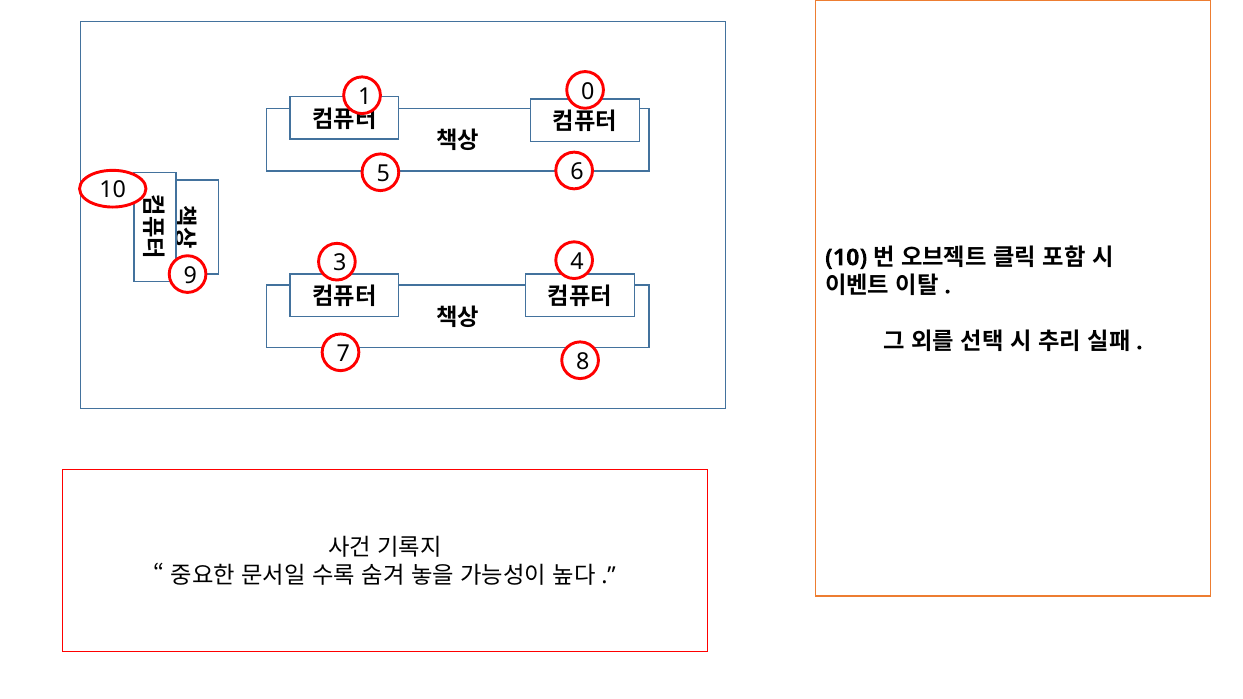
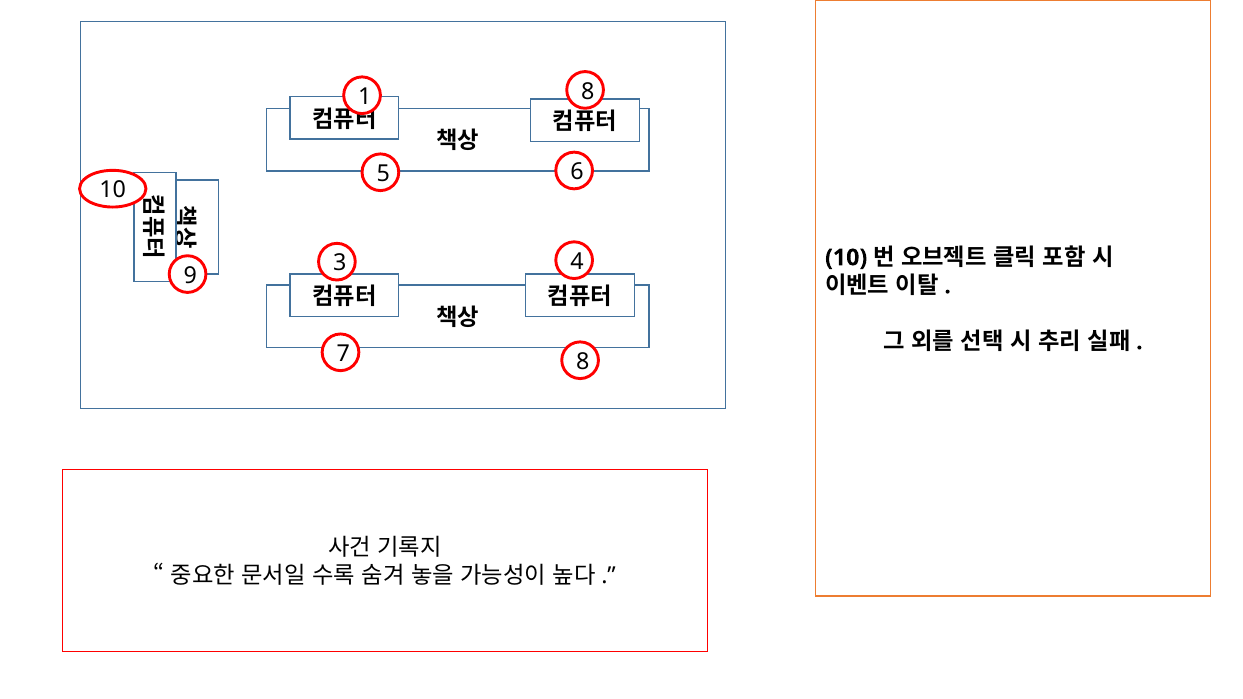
1 0: 0 -> 8
